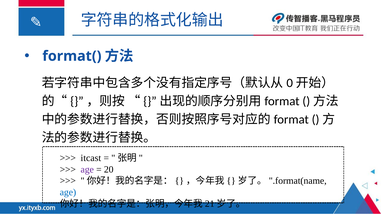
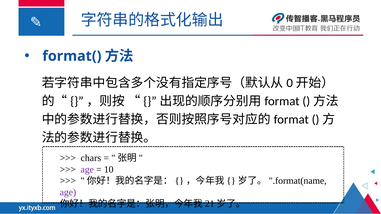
itcast: itcast -> chars
20: 20 -> 10
age at (68, 193) colour: blue -> purple
